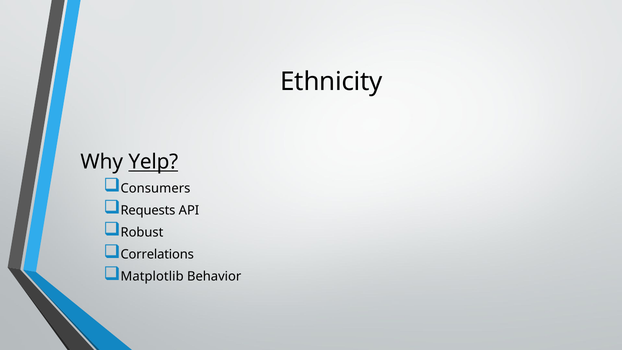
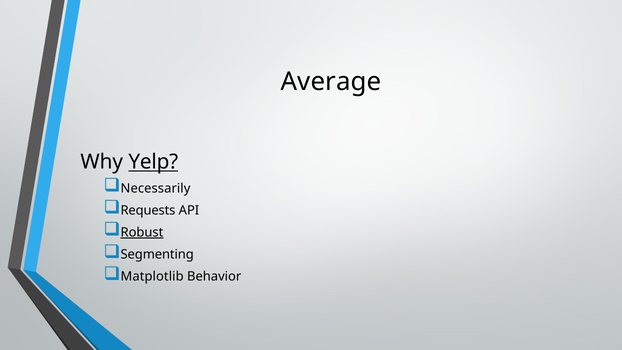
Ethnicity: Ethnicity -> Average
Consumers: Consumers -> Necessarily
Robust underline: none -> present
Correlations: Correlations -> Segmenting
